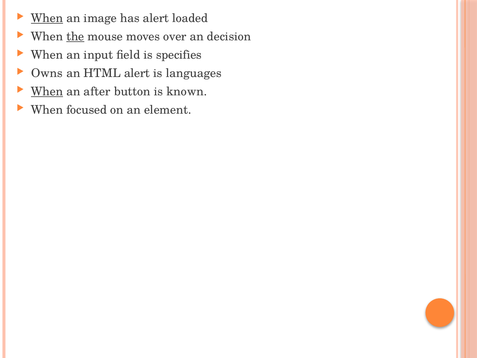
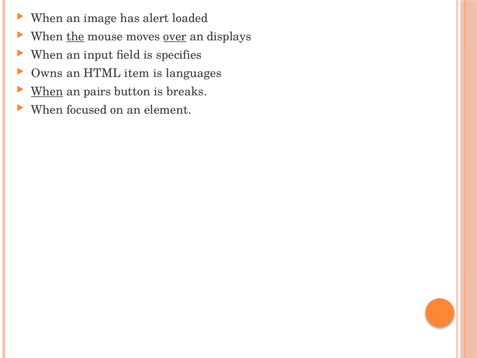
When at (47, 18) underline: present -> none
over underline: none -> present
decision: decision -> displays
HTML alert: alert -> item
after: after -> pairs
known: known -> breaks
